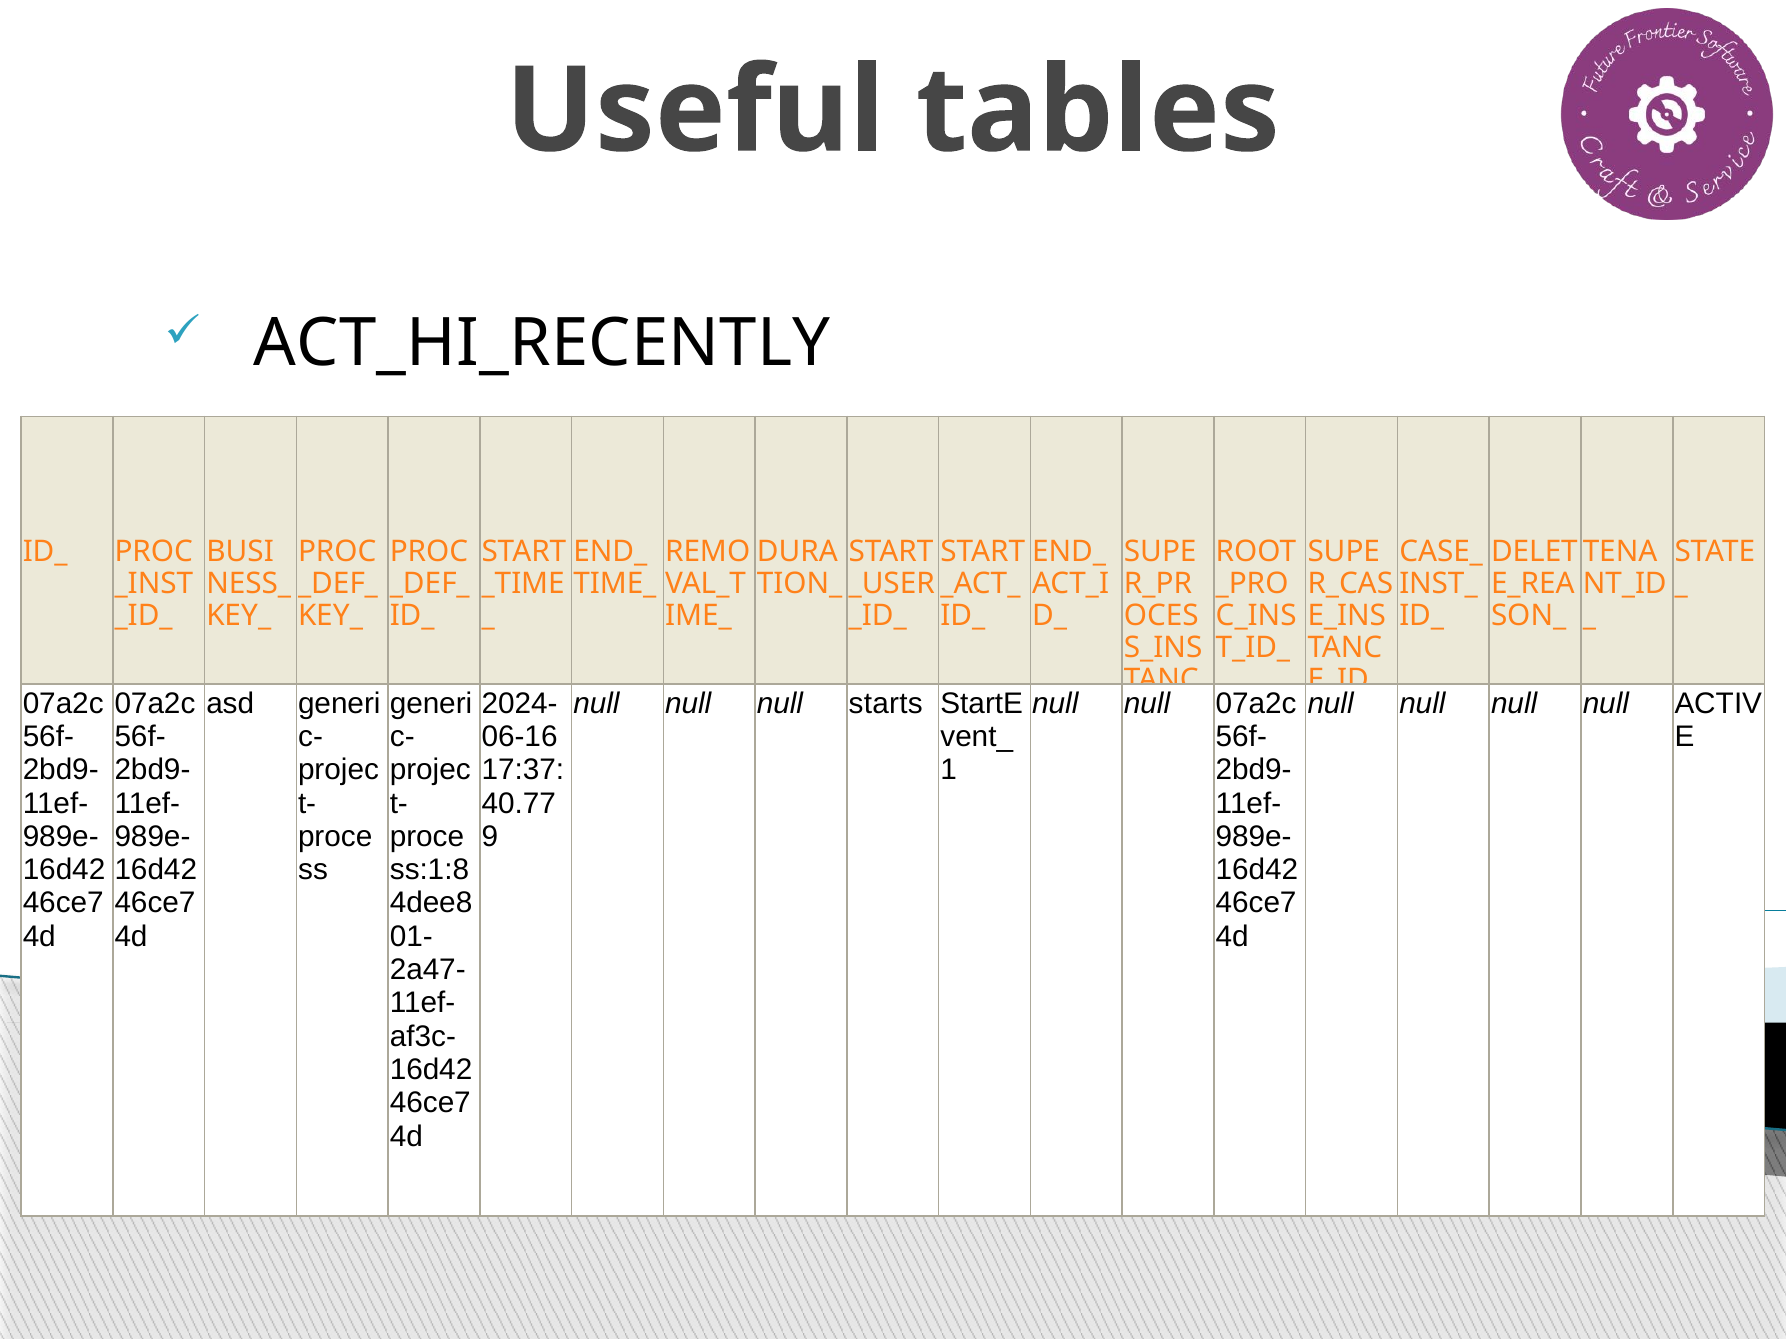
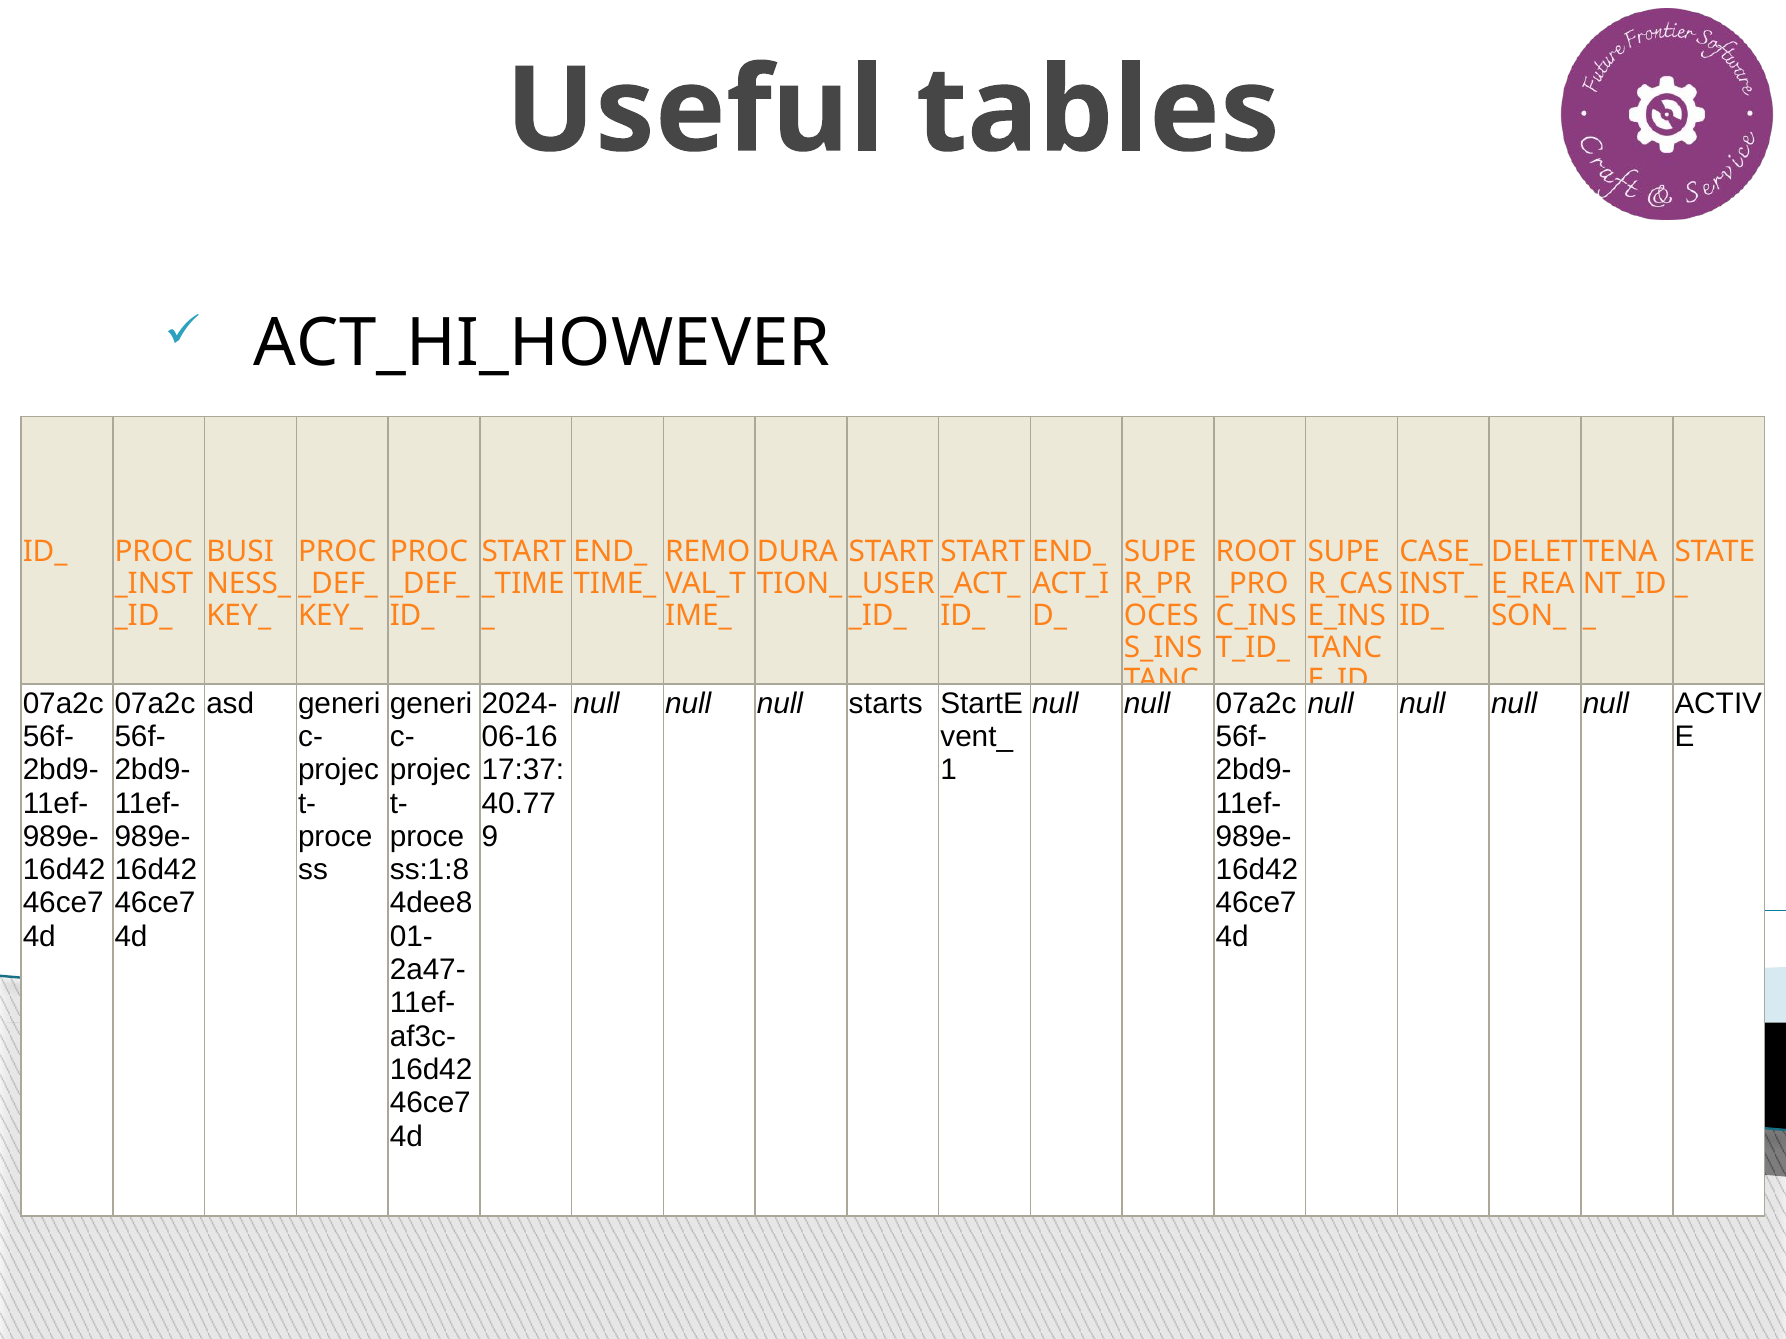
ACT_HI_RECENTLY: ACT_HI_RECENTLY -> ACT_HI_HOWEVER
